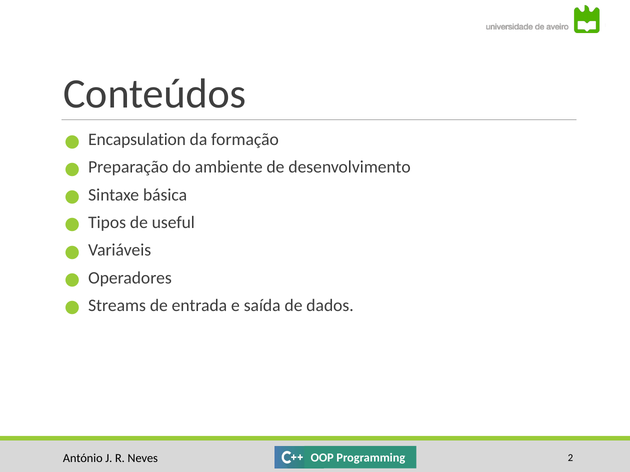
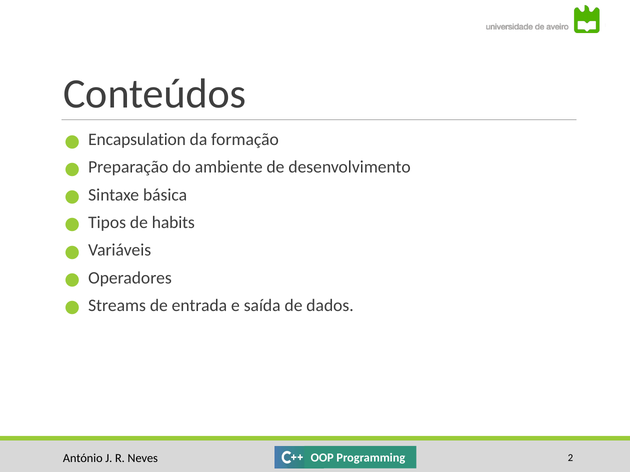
useful: useful -> habits
